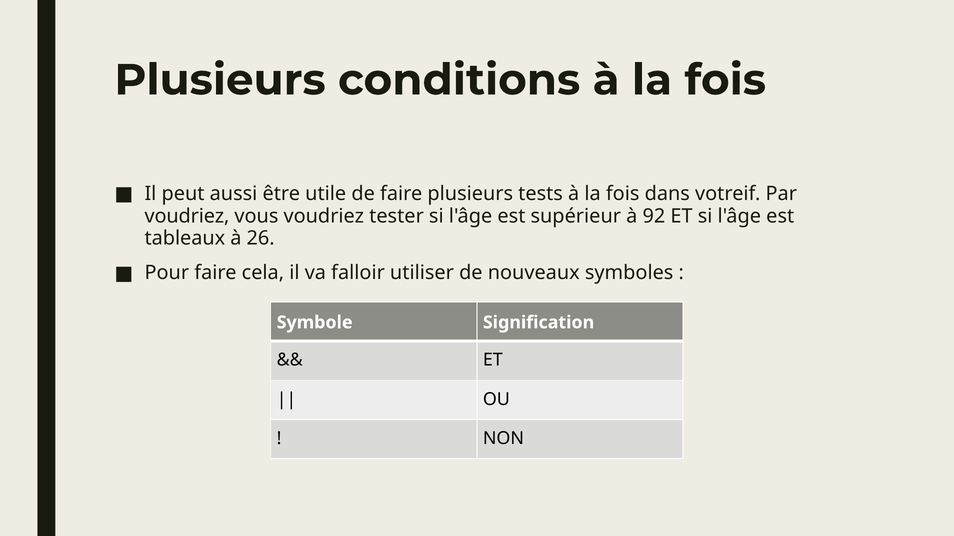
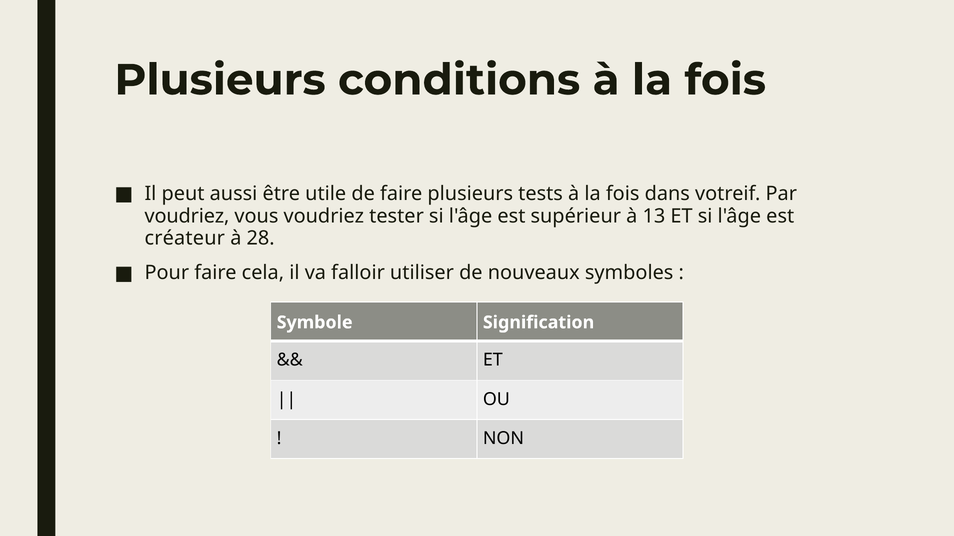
92: 92 -> 13
tableaux: tableaux -> créateur
26: 26 -> 28
